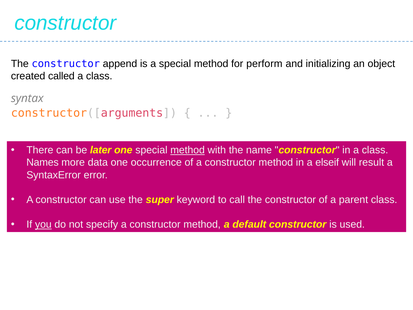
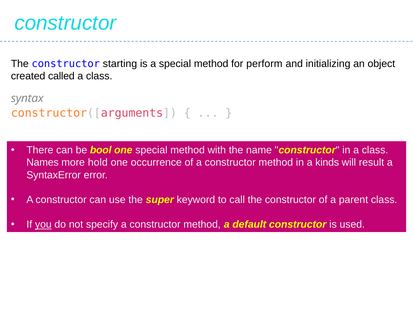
append: append -> starting
later: later -> bool
method at (188, 150) underline: present -> none
data: data -> hold
elseif: elseif -> kinds
